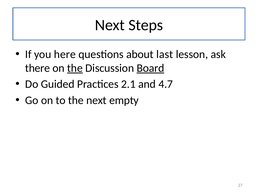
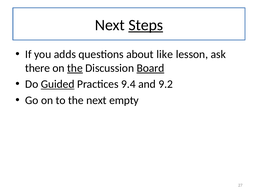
Steps underline: none -> present
here: here -> adds
last: last -> like
Guided underline: none -> present
2.1: 2.1 -> 9.4
4.7: 4.7 -> 9.2
